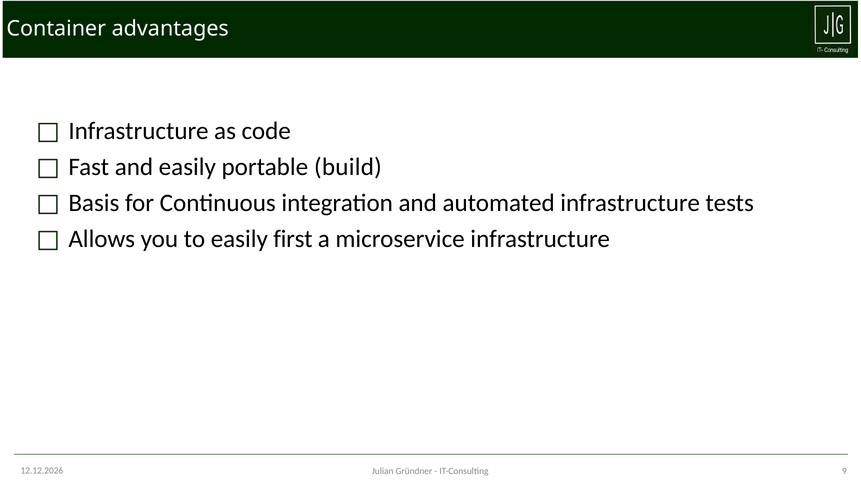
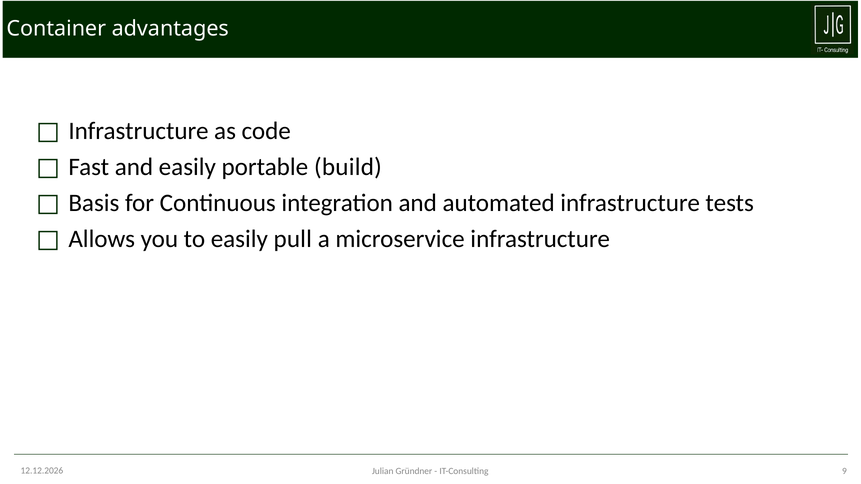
first: first -> pull
